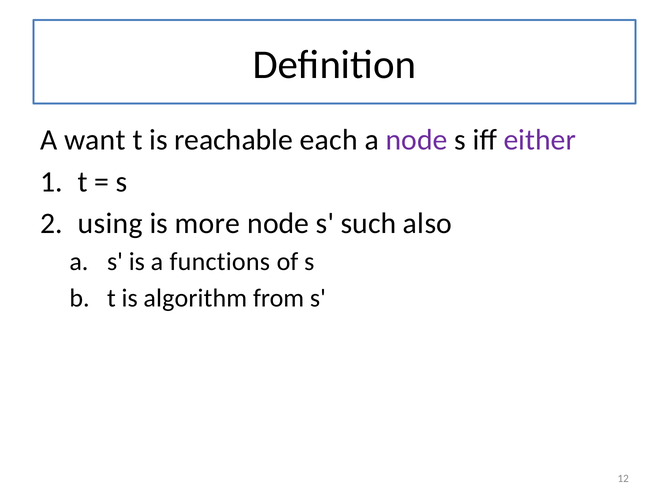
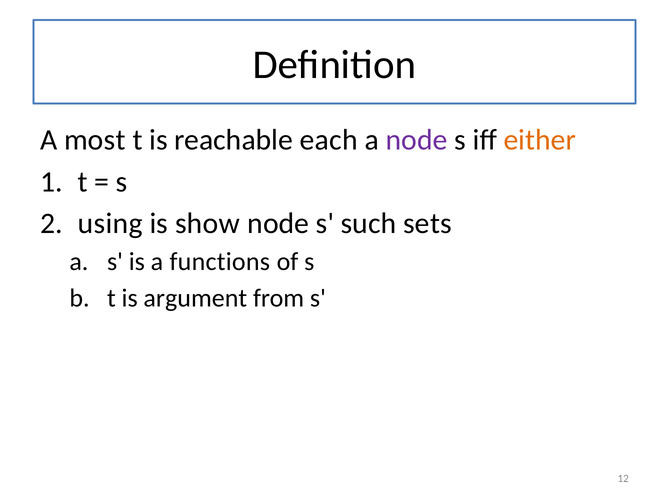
want: want -> most
either colour: purple -> orange
more: more -> show
also: also -> sets
algorithm: algorithm -> argument
